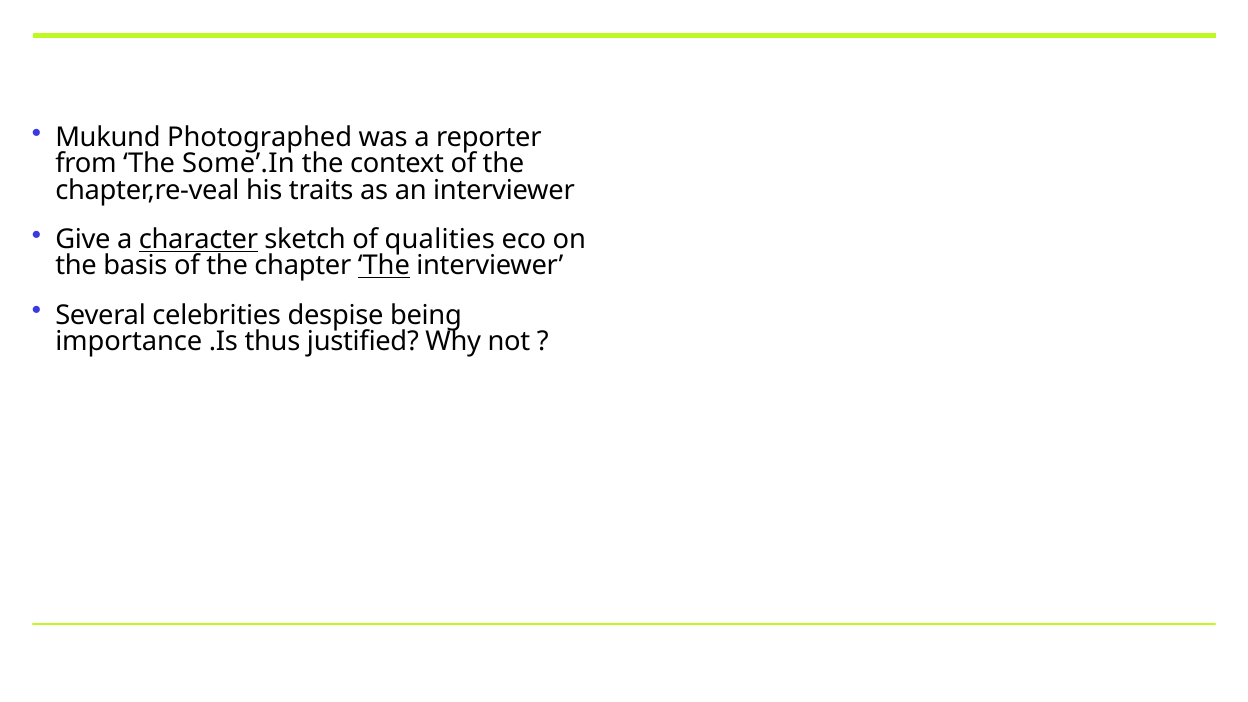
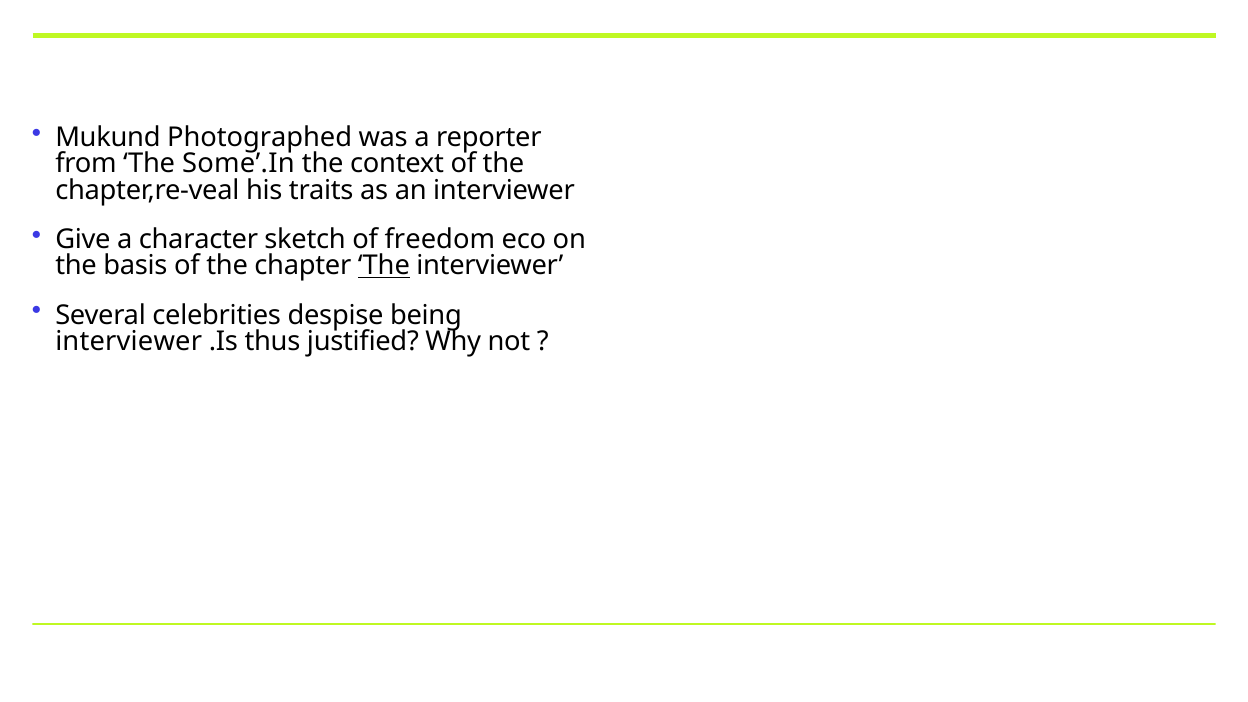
character underline: present -> none
qualities: qualities -> freedom
importance at (129, 342): importance -> interviewer
